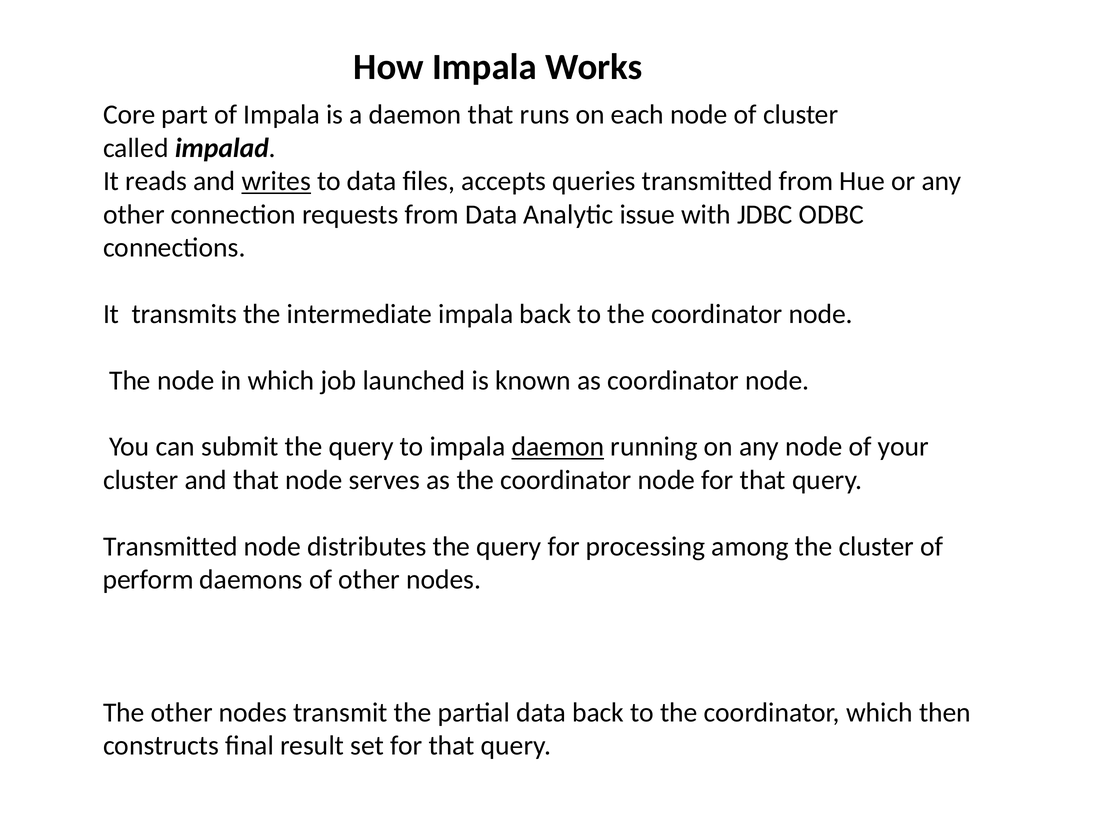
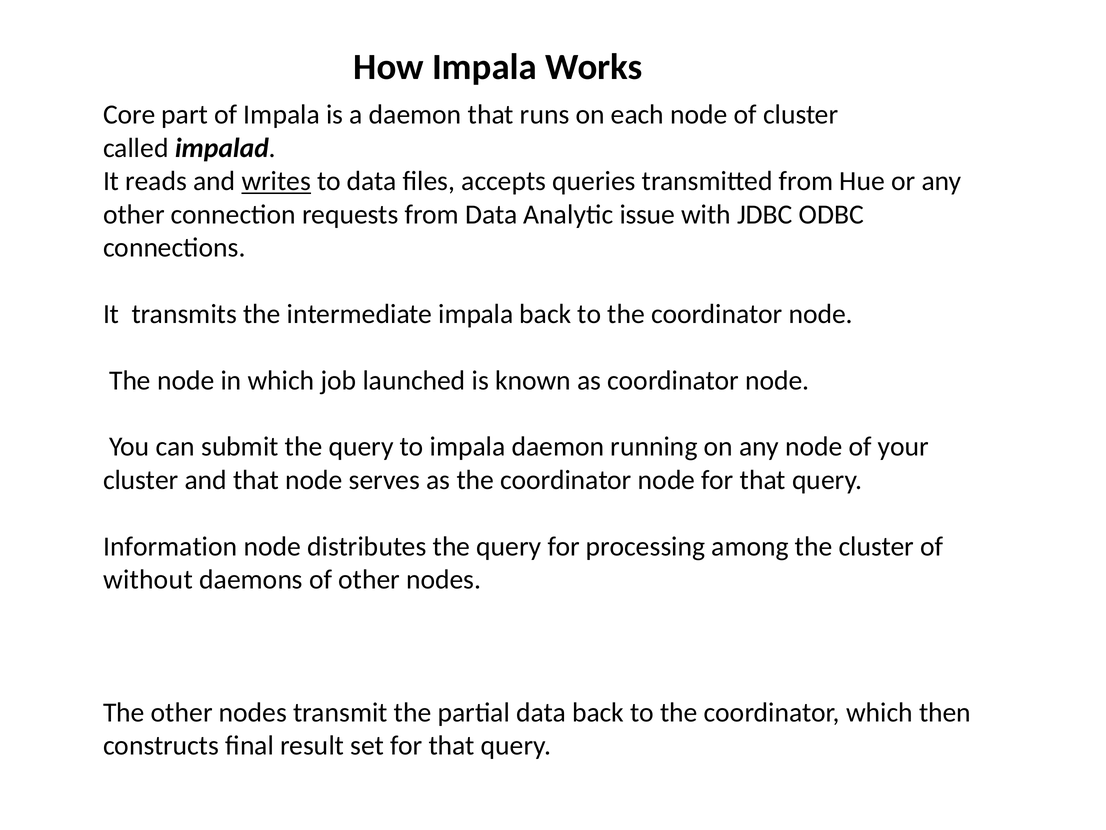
daemon at (558, 447) underline: present -> none
Transmitted at (170, 546): Transmitted -> Information
perform: perform -> without
